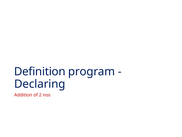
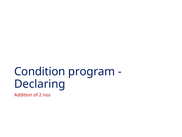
Definition: Definition -> Condition
